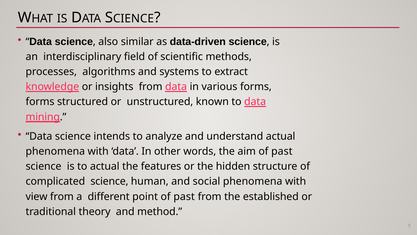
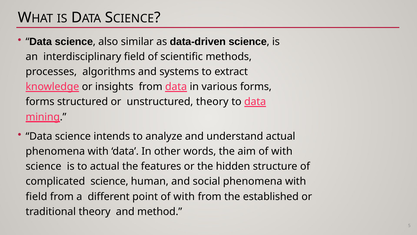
unstructured known: known -> theory
aim of past: past -> with
view at (37, 196): view -> field
point of past: past -> with
